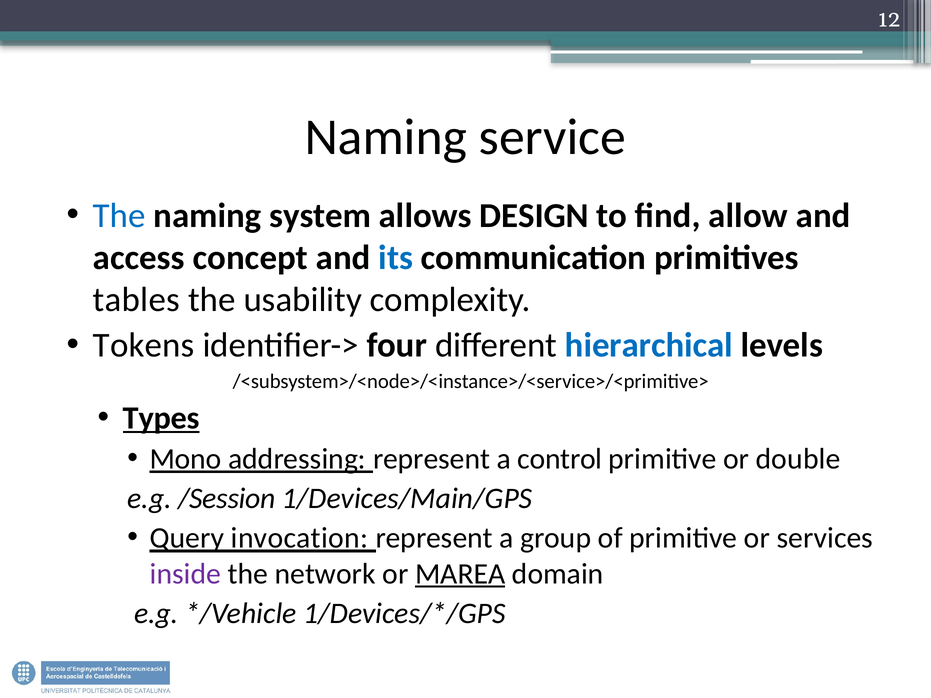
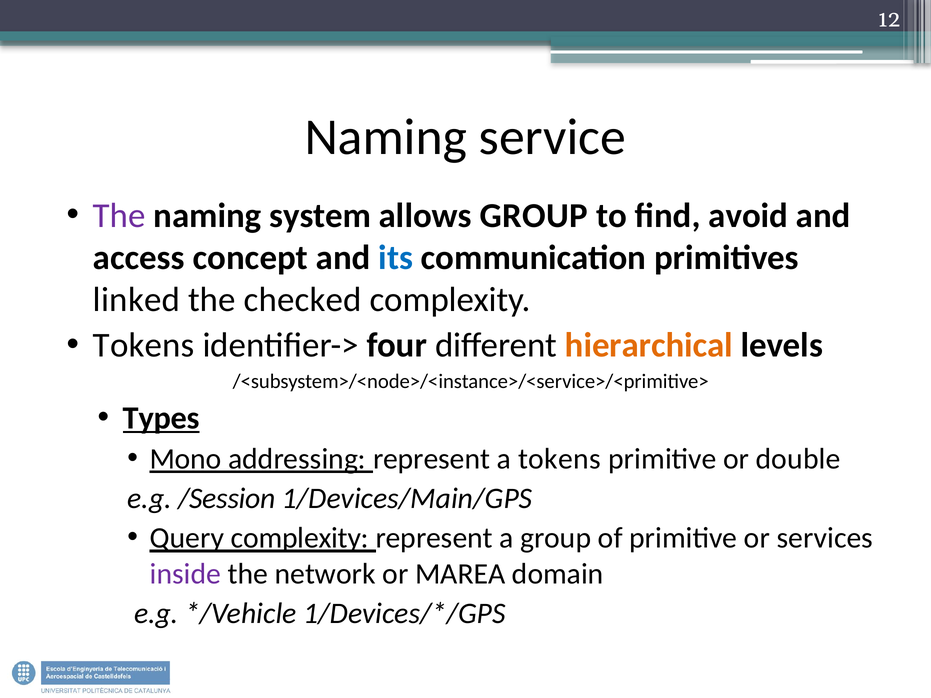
The at (119, 216) colour: blue -> purple
allows DESIGN: DESIGN -> GROUP
allow: allow -> avoid
tables: tables -> linked
usability: usability -> checked
hierarchical colour: blue -> orange
a control: control -> tokens
Query invocation: invocation -> complexity
MAREA underline: present -> none
